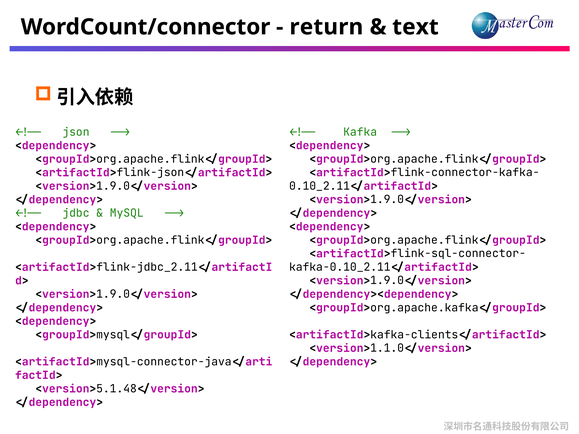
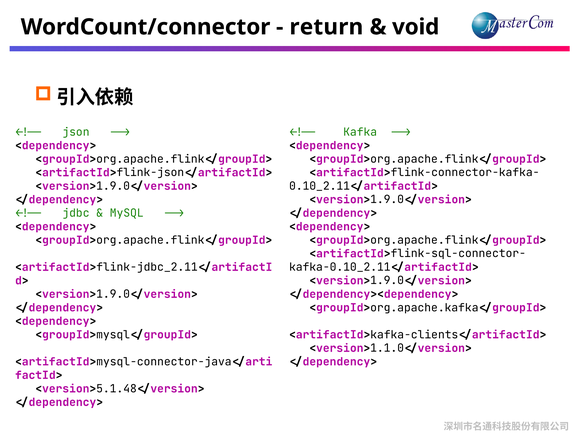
text: text -> void
